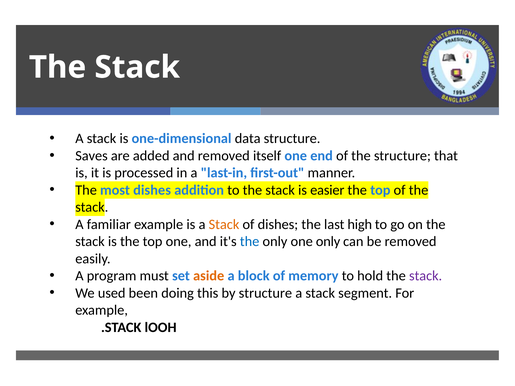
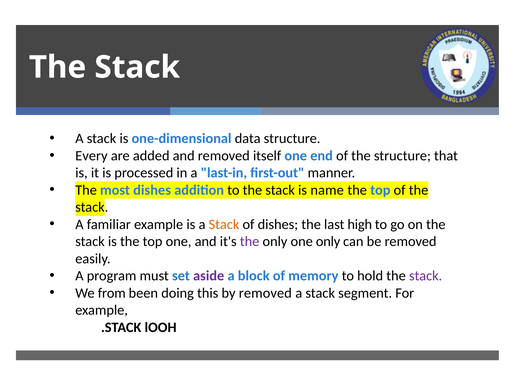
Saves: Saves -> Every
easier: easier -> name
the at (250, 242) colour: blue -> purple
aside colour: orange -> purple
used: used -> from
by structure: structure -> removed
